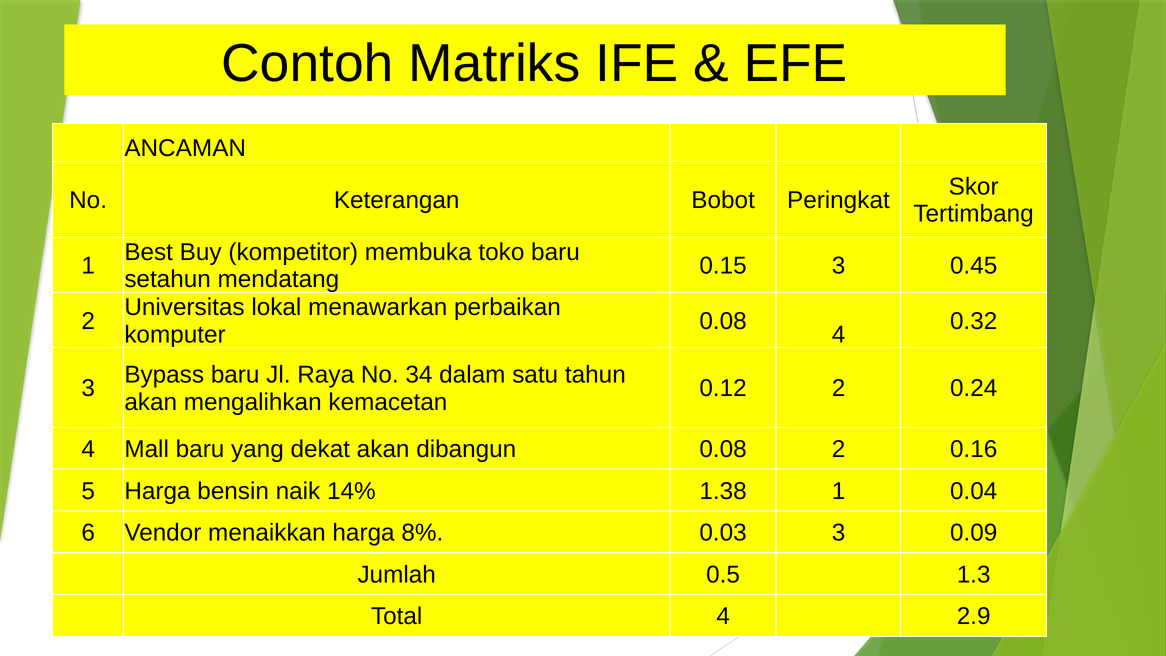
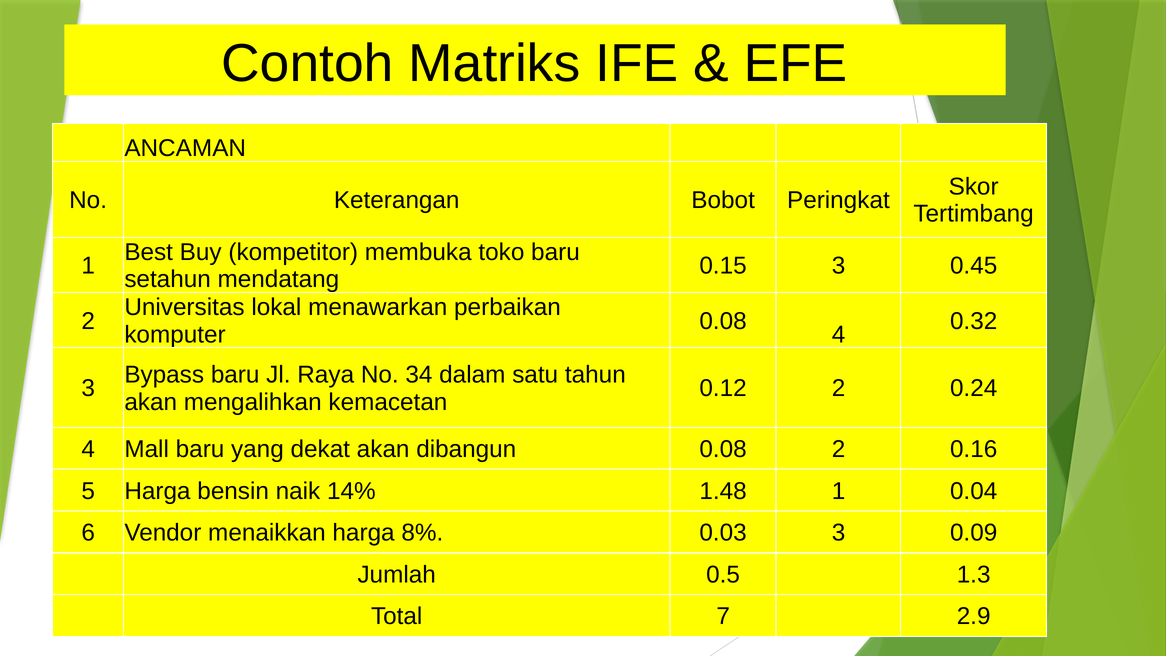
1.38: 1.38 -> 1.48
Total 4: 4 -> 7
